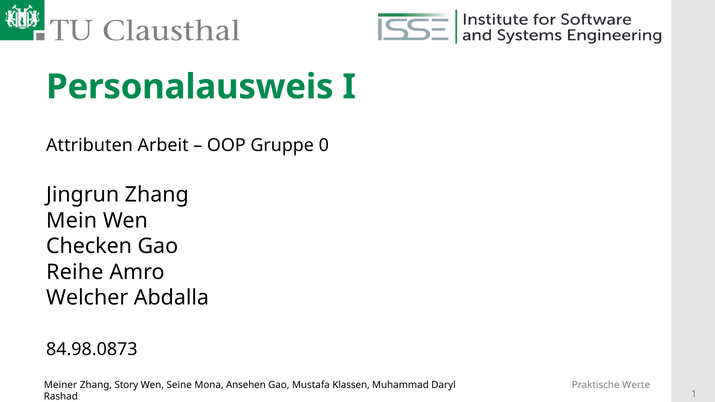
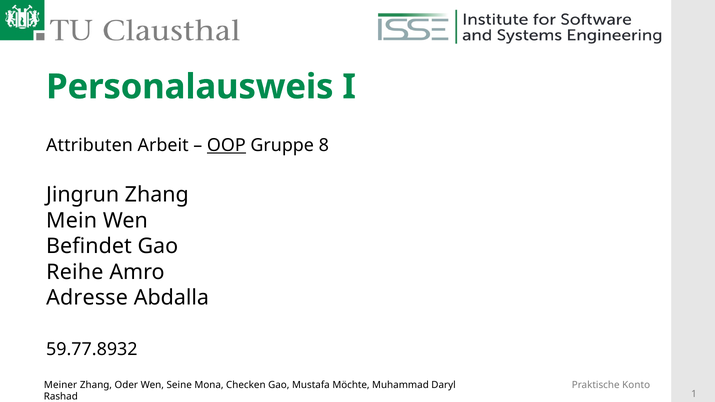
OOP underline: none -> present
0: 0 -> 8
Checken: Checken -> Befindet
Welcher: Welcher -> Adresse
84.98.0873: 84.98.0873 -> 59.77.8932
Story: Story -> Oder
Ansehen: Ansehen -> Checken
Klassen: Klassen -> Möchte
Werte: Werte -> Konto
